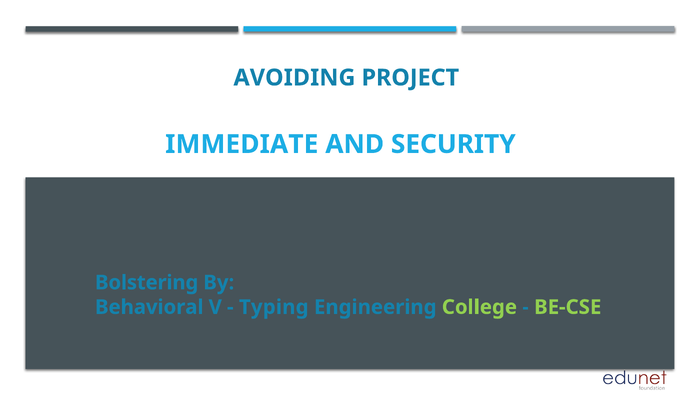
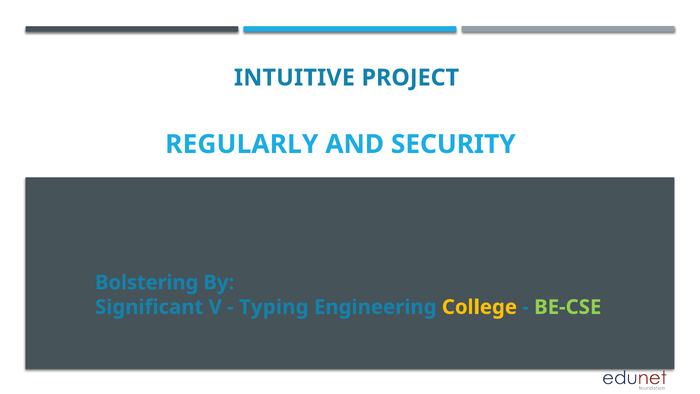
AVOIDING: AVOIDING -> INTUITIVE
IMMEDIATE: IMMEDIATE -> REGULARLY
Behavioral: Behavioral -> Significant
College colour: light green -> yellow
